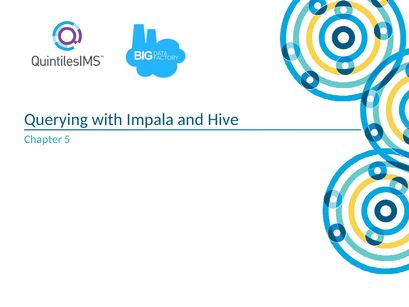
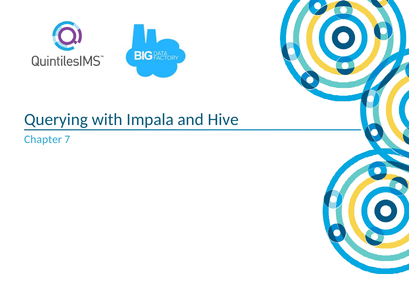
5: 5 -> 7
